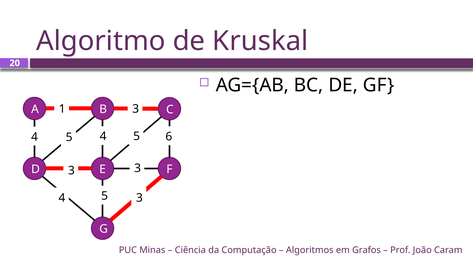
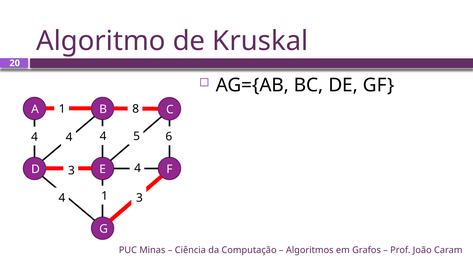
1 3: 3 -> 8
5 at (69, 137): 5 -> 4
3 3: 3 -> 4
5 at (105, 196): 5 -> 1
